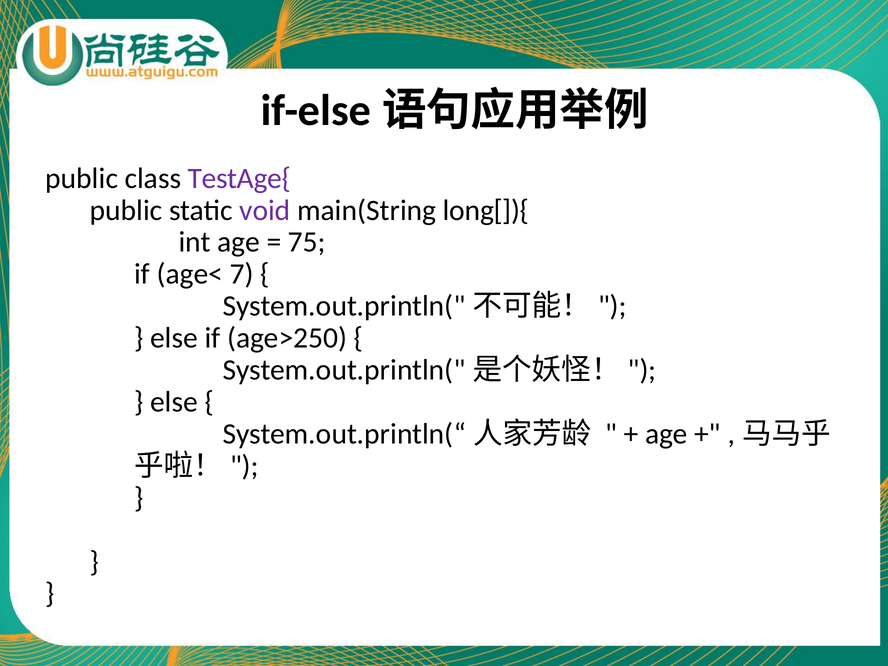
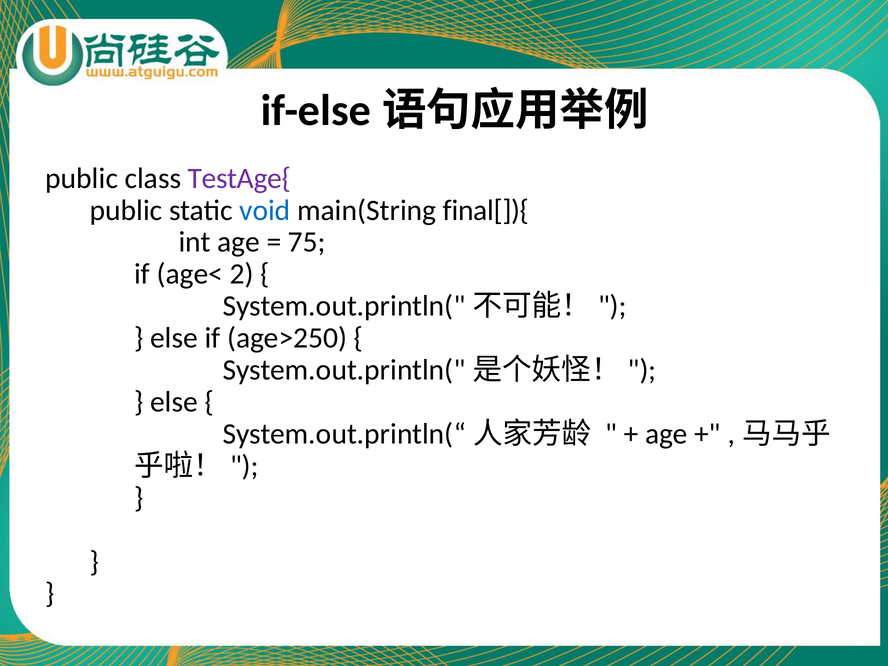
void colour: purple -> blue
long[]){: long[]){ -> final[]){
7: 7 -> 2
